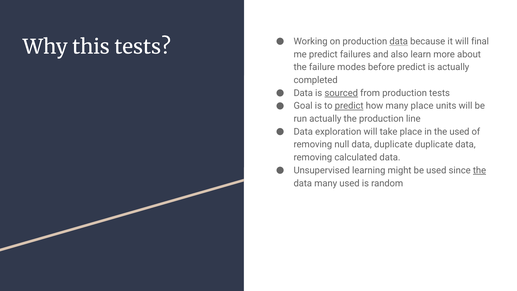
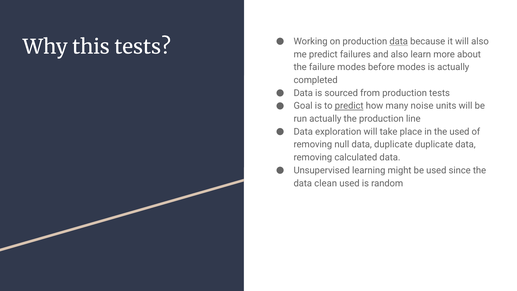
will final: final -> also
before predict: predict -> modes
sourced underline: present -> none
many place: place -> noise
the at (480, 170) underline: present -> none
data many: many -> clean
